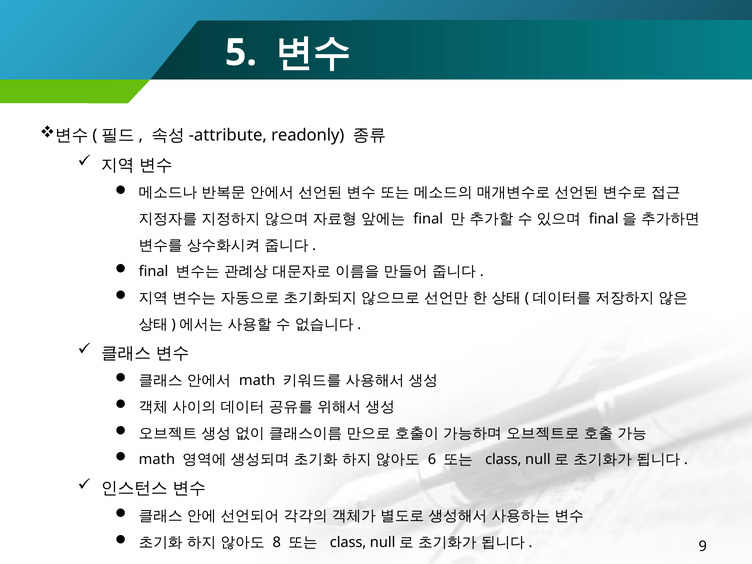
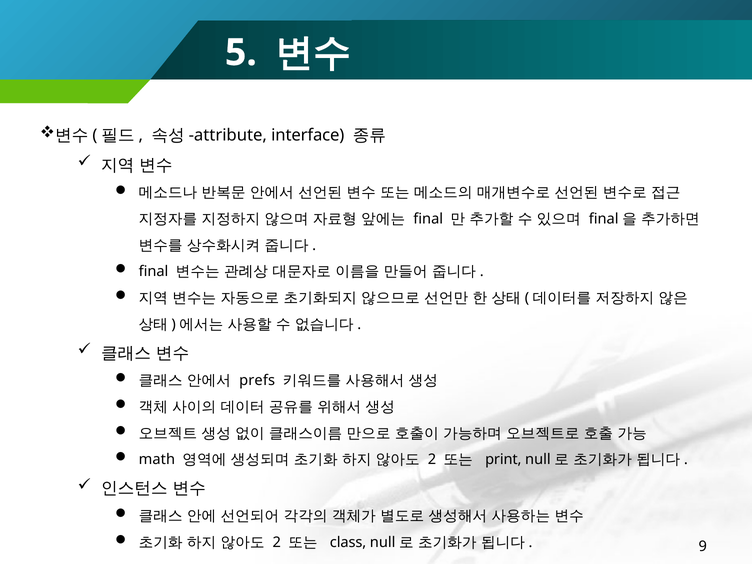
readonly: readonly -> interface
math at (257, 381): math -> prefs
6 at (432, 460): 6 -> 2
class at (503, 460): class -> print
8 at (277, 542): 8 -> 2
